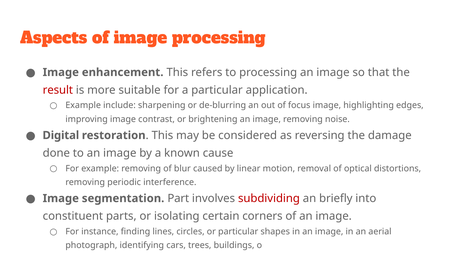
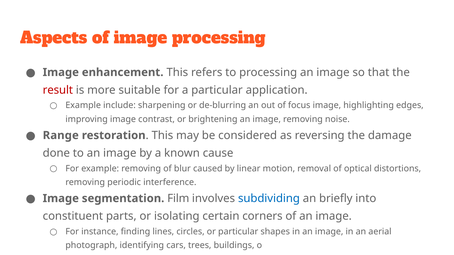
Digital: Digital -> Range
Part: Part -> Film
subdividing colour: red -> blue
